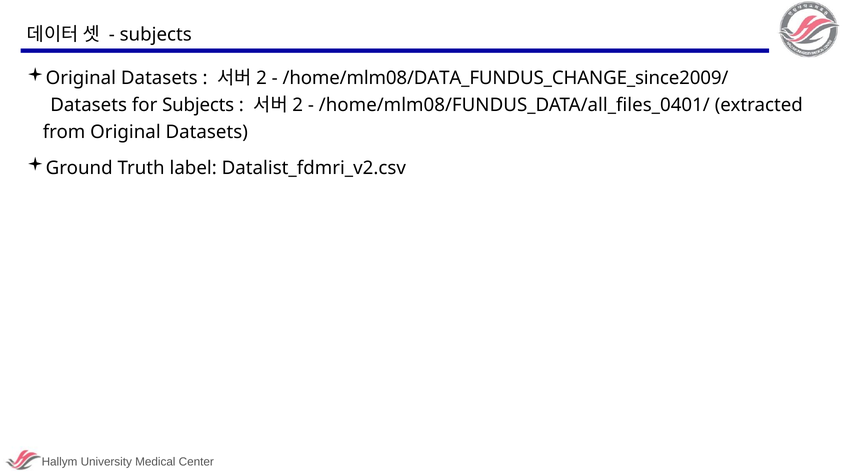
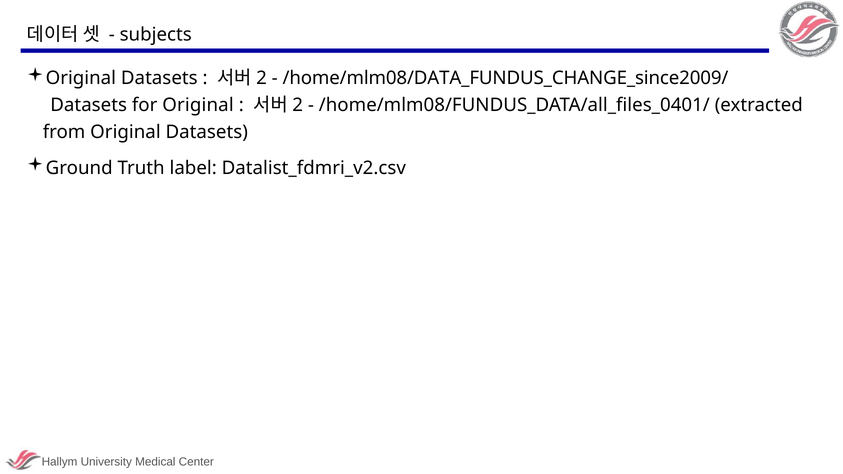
for Subjects: Subjects -> Original
